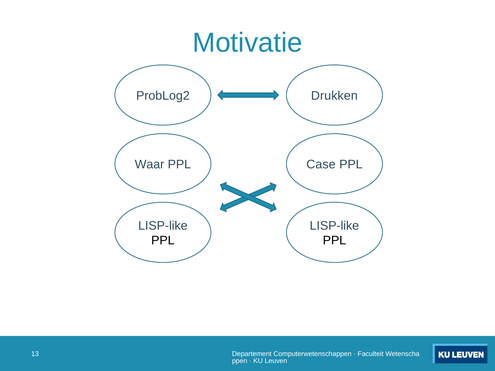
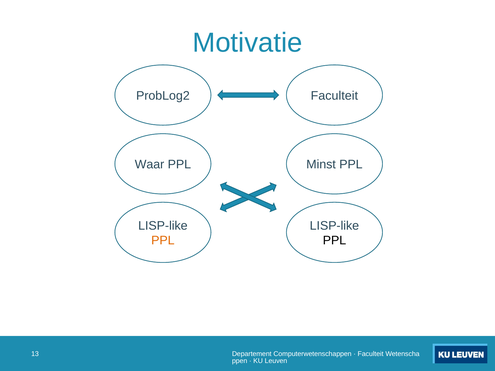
ProbLog2 Drukken: Drukken -> Faculteit
Case: Case -> Minst
PPL at (163, 241) colour: black -> orange
